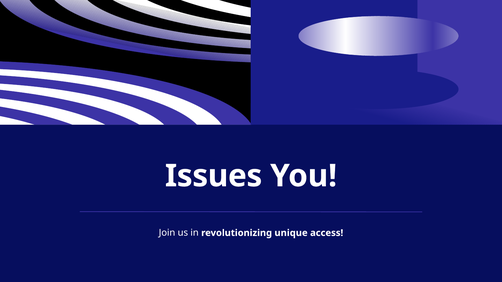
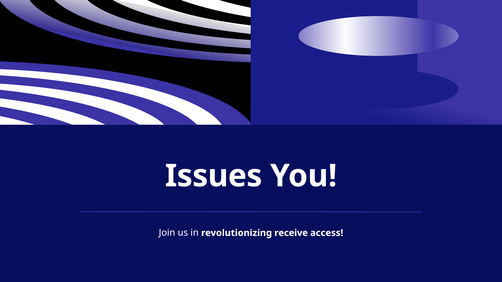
unique: unique -> receive
